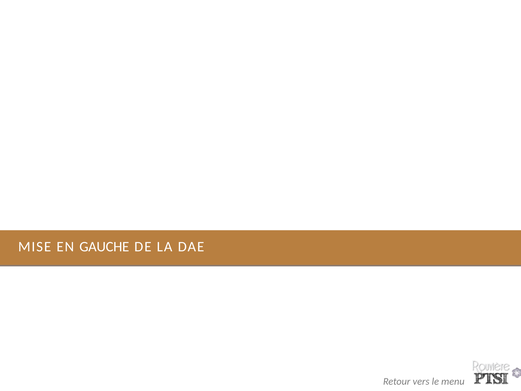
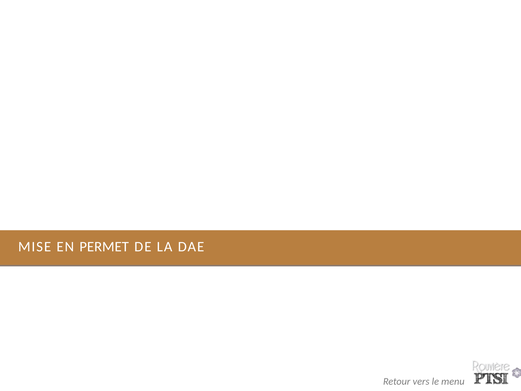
GAUCHE: GAUCHE -> PERMET
